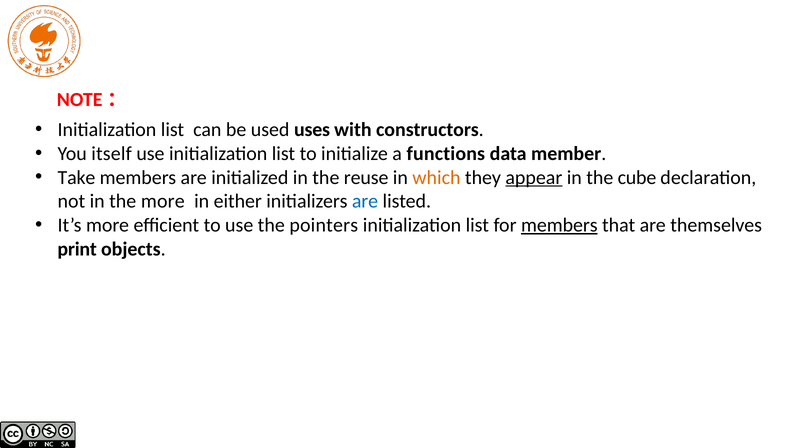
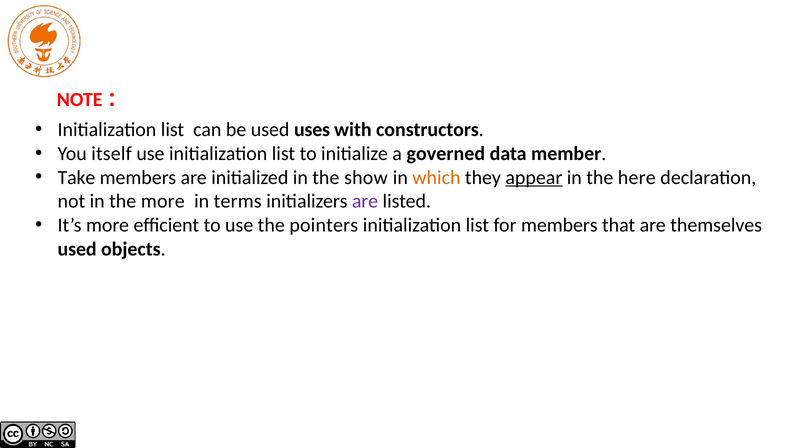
functions: functions -> governed
reuse: reuse -> show
cube: cube -> here
either: either -> terms
are at (365, 202) colour: blue -> purple
members at (559, 225) underline: present -> none
print at (77, 249): print -> used
